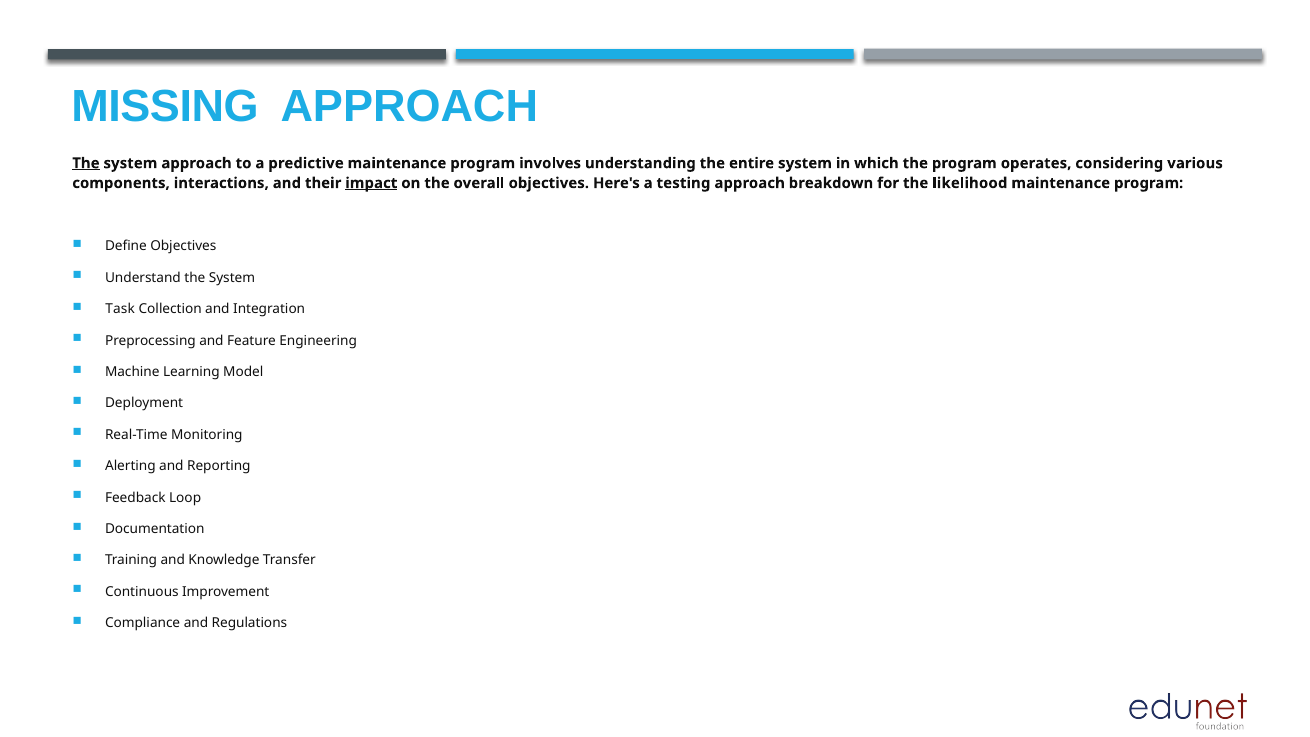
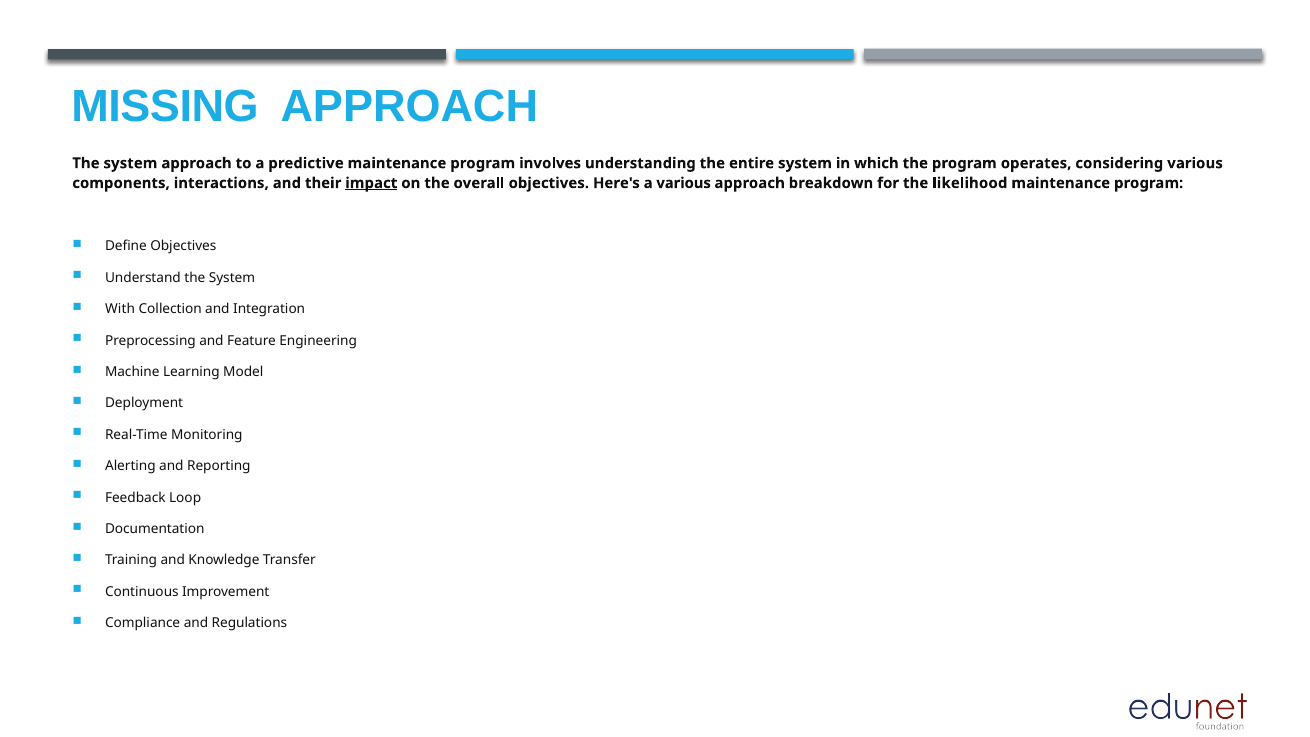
The at (86, 163) underline: present -> none
a testing: testing -> various
Task: Task -> With
